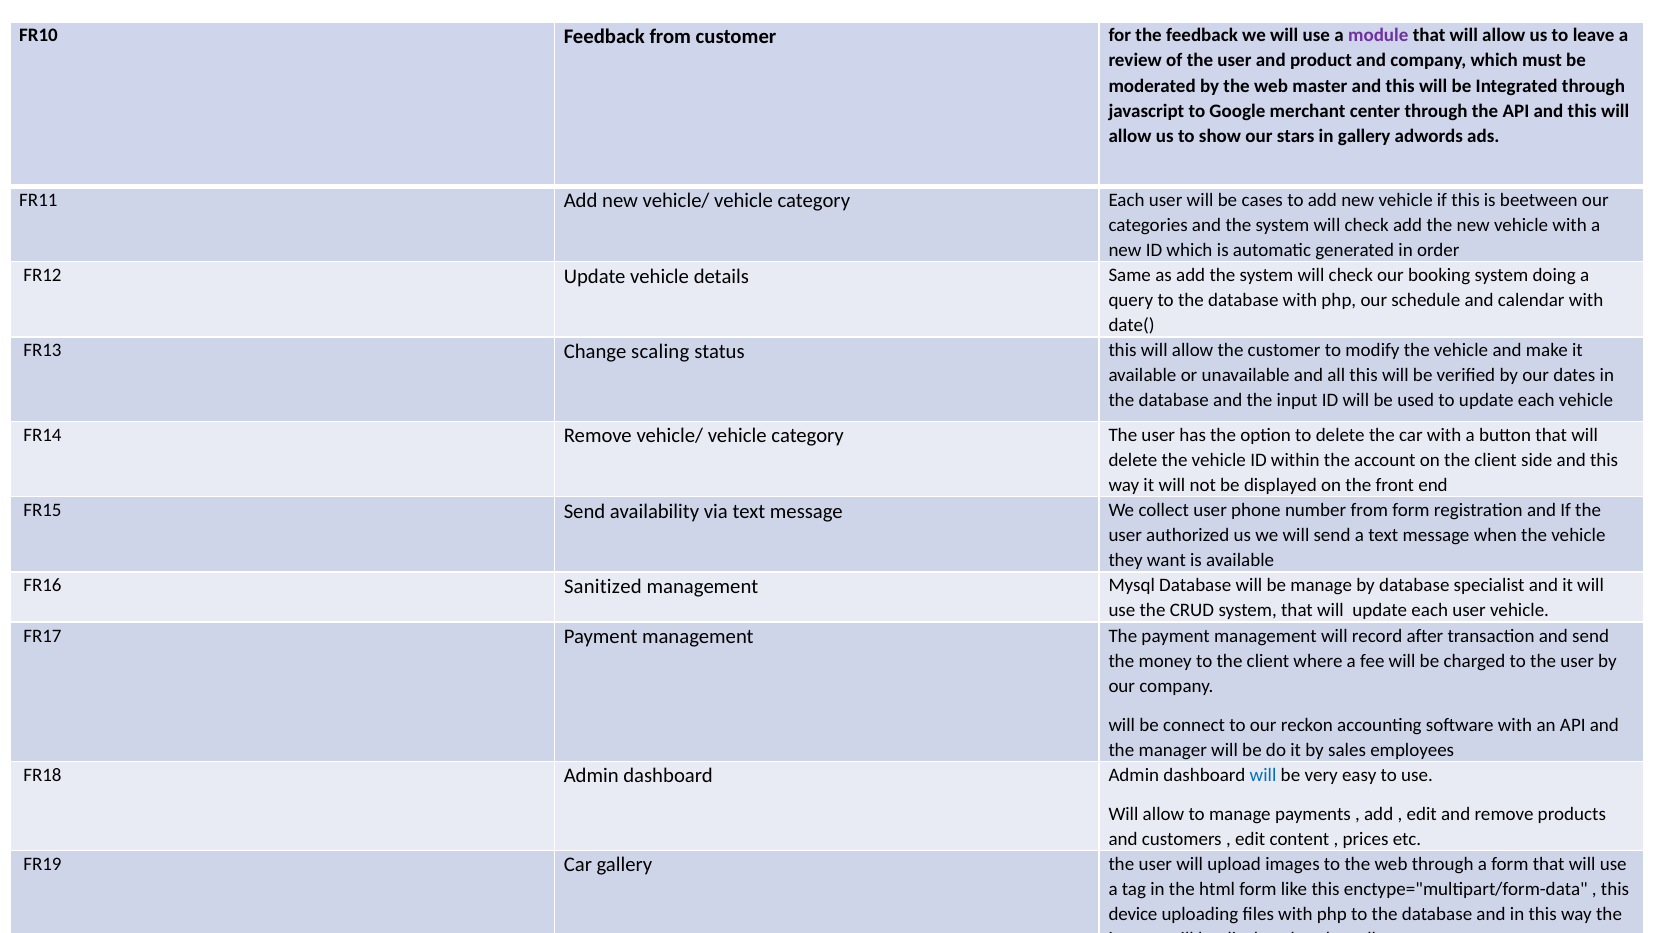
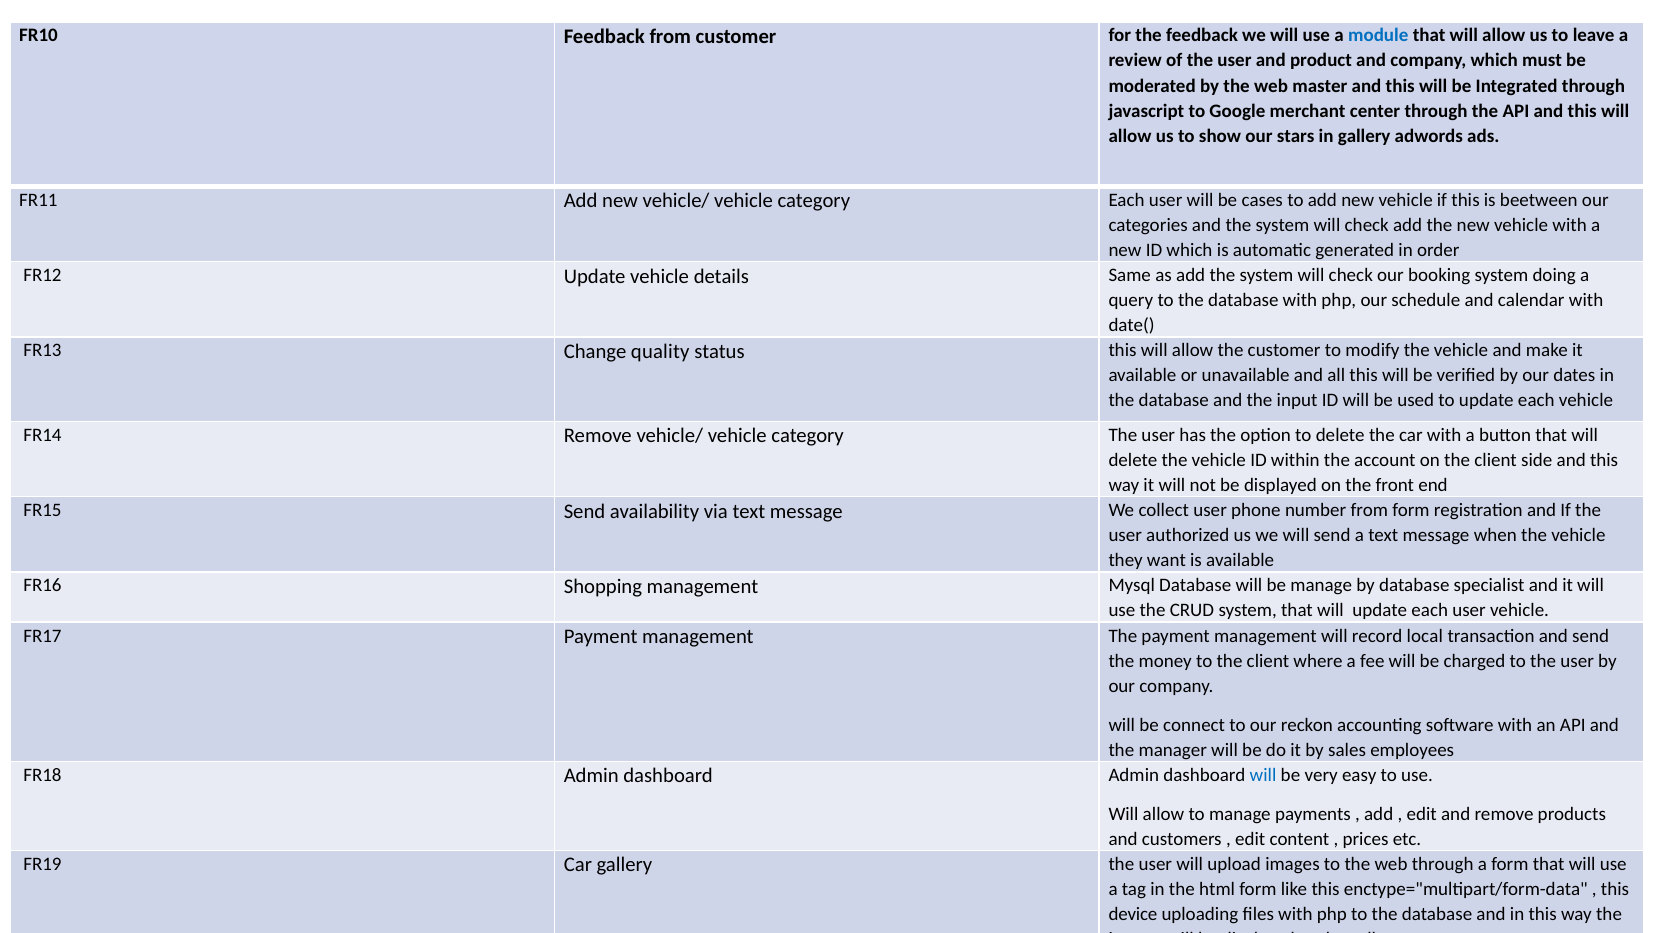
module colour: purple -> blue
scaling: scaling -> quality
Sanitized: Sanitized -> Shopping
after: after -> local
